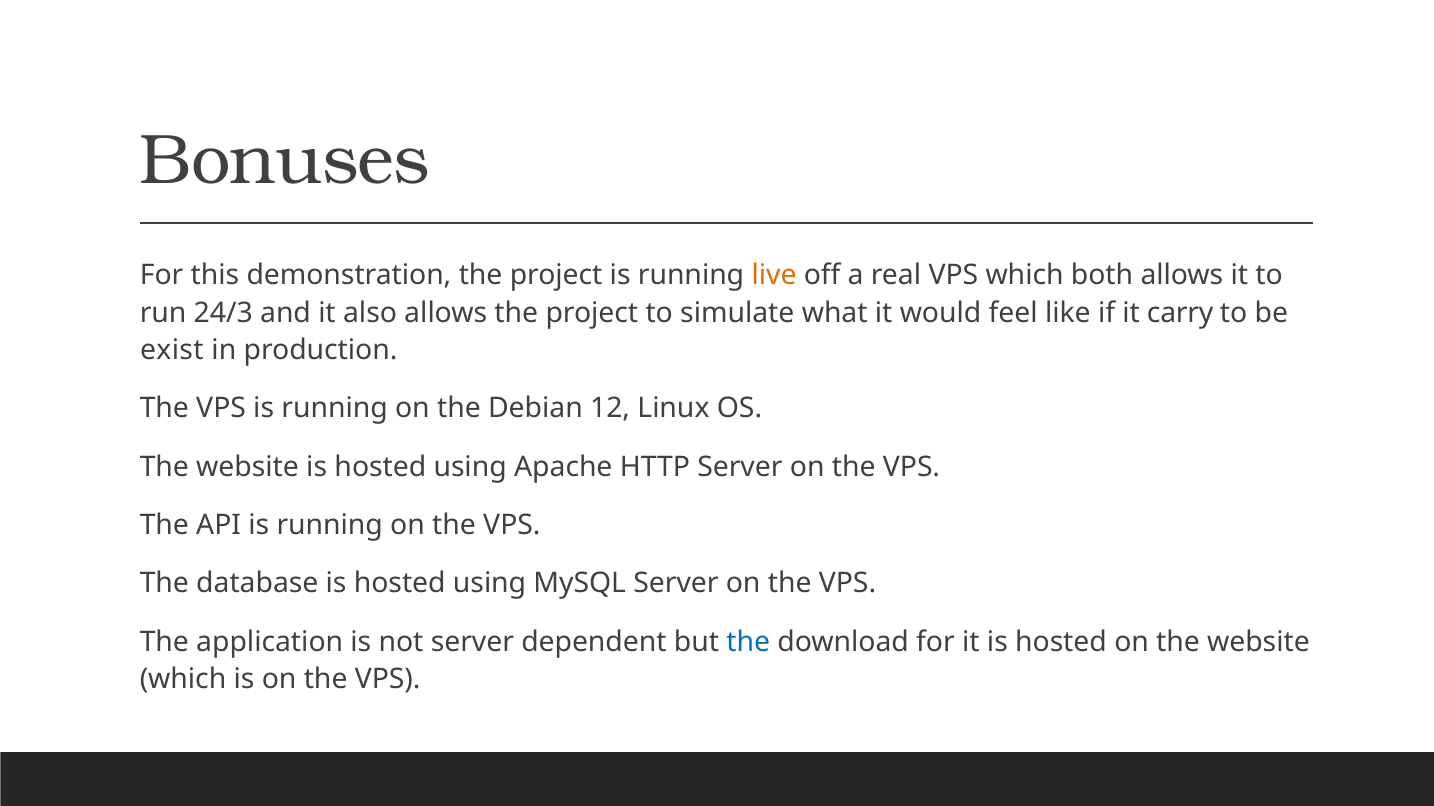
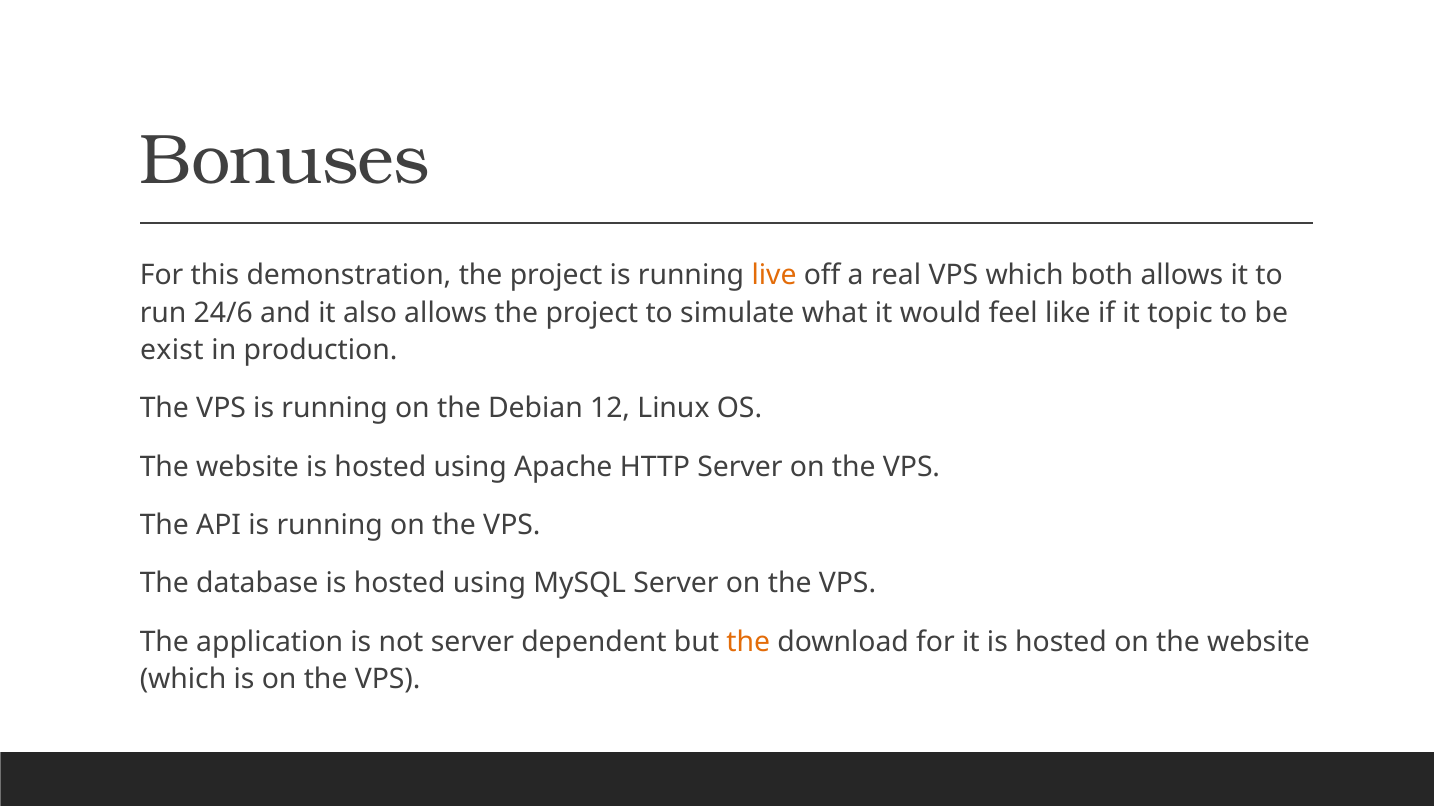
24/3: 24/3 -> 24/6
carry: carry -> topic
the at (748, 642) colour: blue -> orange
